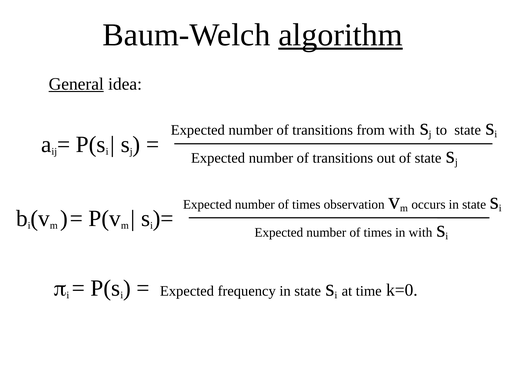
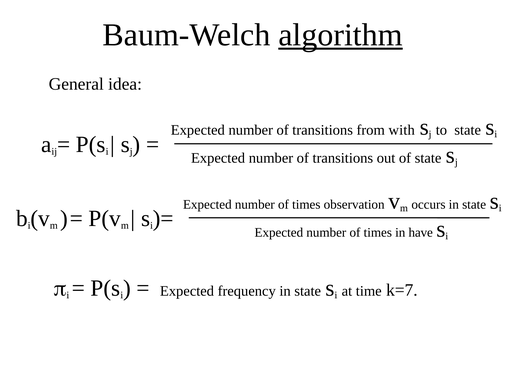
General underline: present -> none
in with: with -> have
k=0: k=0 -> k=7
